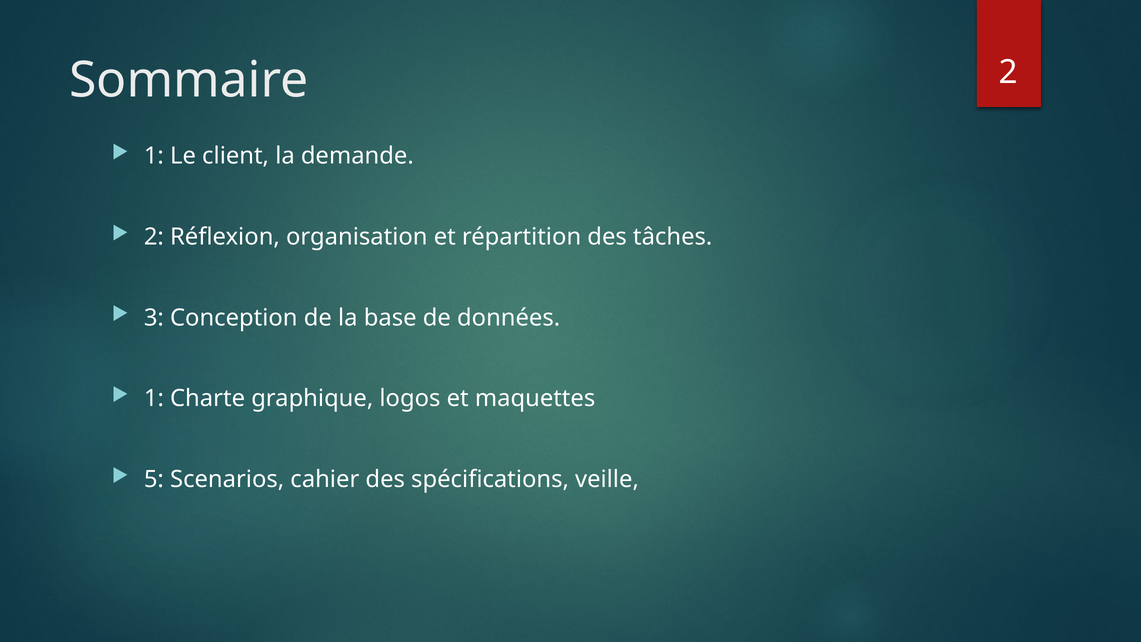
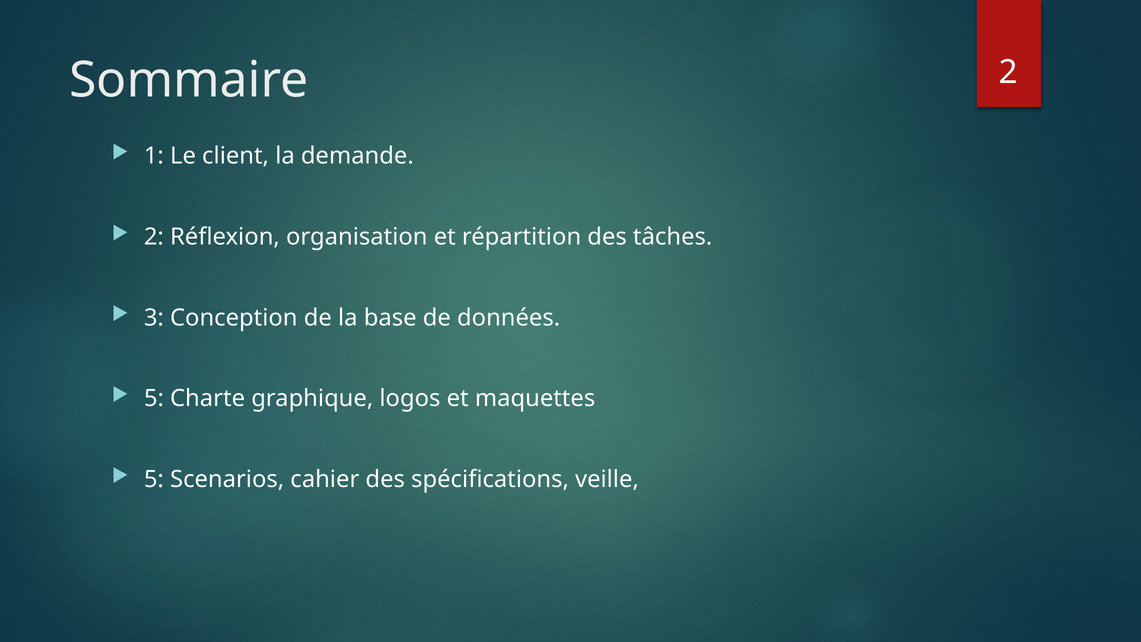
1 at (154, 398): 1 -> 5
